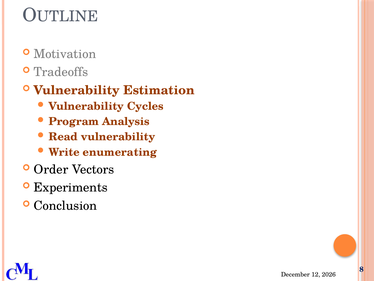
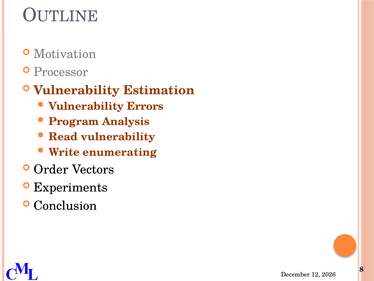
Tradeoffs: Tradeoffs -> Processor
Cycles: Cycles -> Errors
